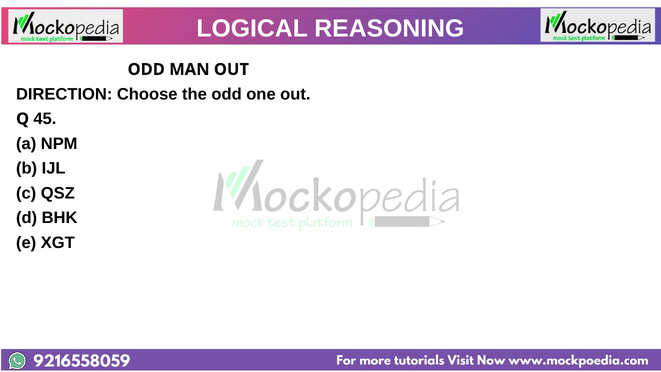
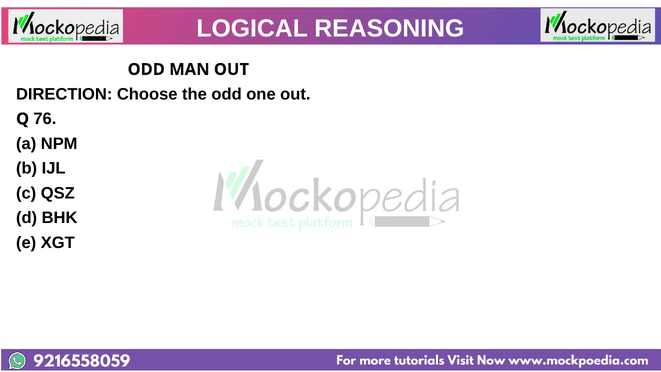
45: 45 -> 76
